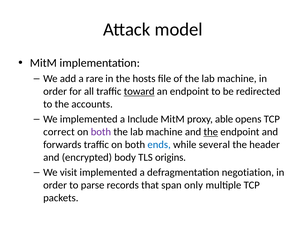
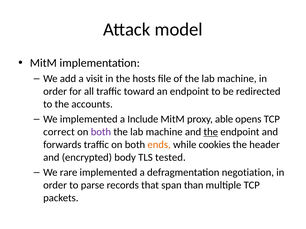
rare: rare -> visit
toward underline: present -> none
ends colour: blue -> orange
several: several -> cookies
origins: origins -> tested
visit: visit -> rare
only: only -> than
